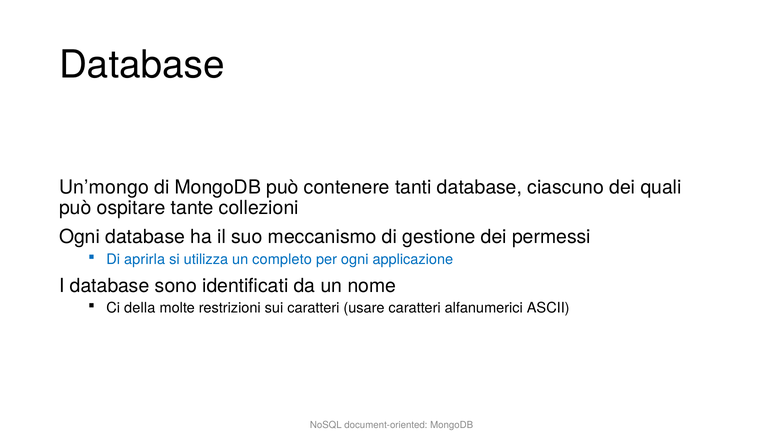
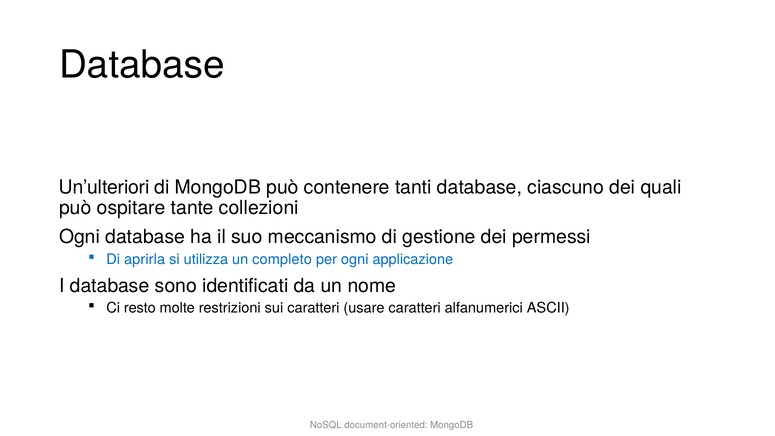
Un’mongo: Un’mongo -> Un’ulteriori
della: della -> resto
